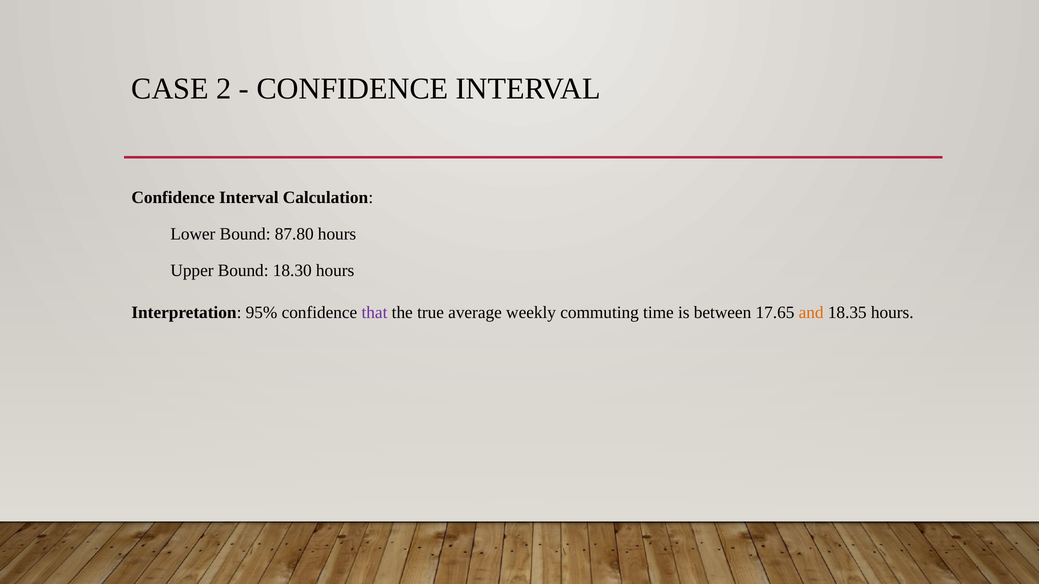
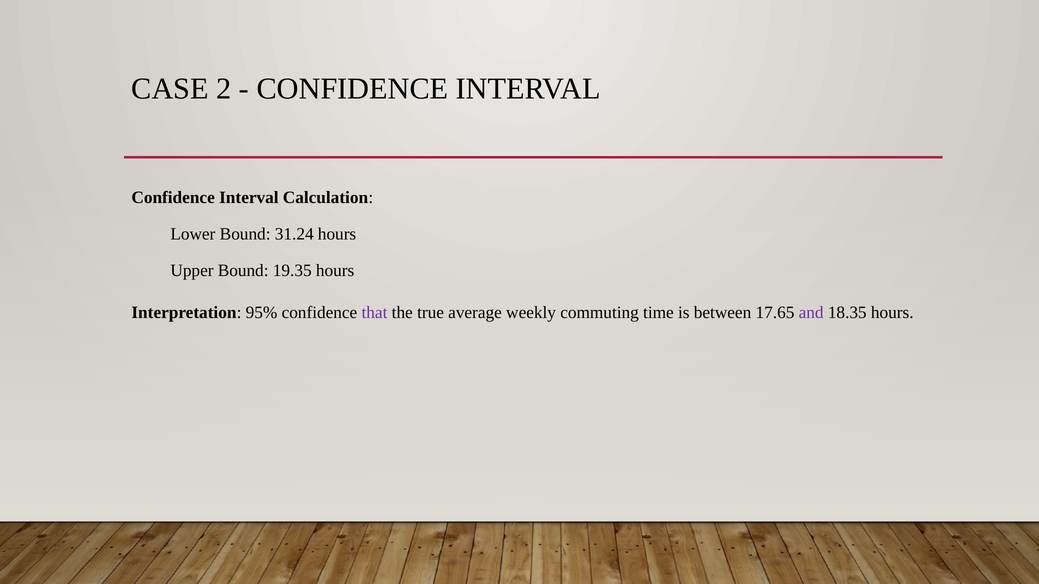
87.80: 87.80 -> 31.24
18.30: 18.30 -> 19.35
and colour: orange -> purple
